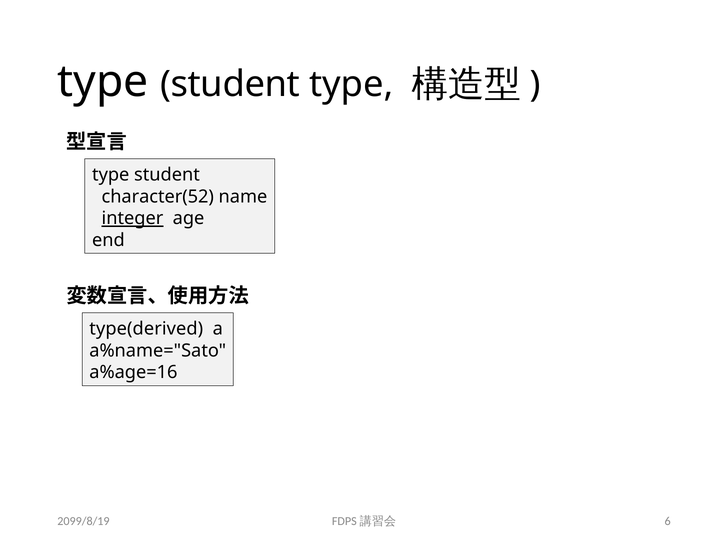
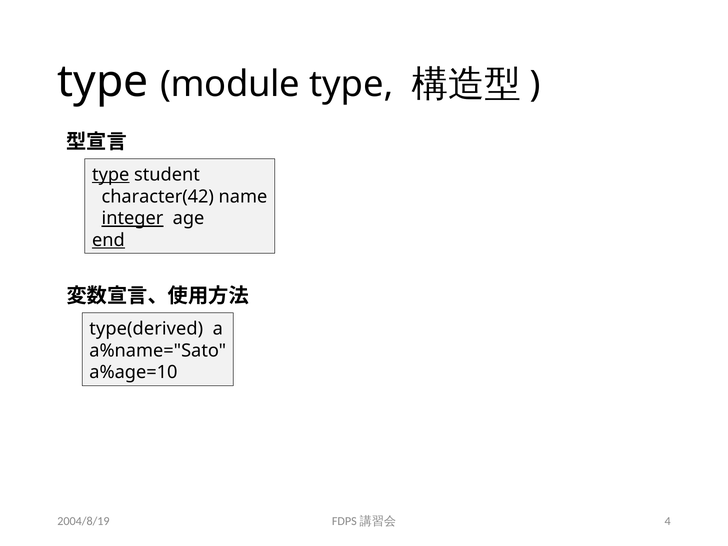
student at (230, 84): student -> module
type at (111, 175) underline: none -> present
character(52: character(52 -> character(42
end underline: none -> present
a%age=16: a%age=16 -> a%age=10
2099/8/19: 2099/8/19 -> 2004/8/19
6: 6 -> 4
